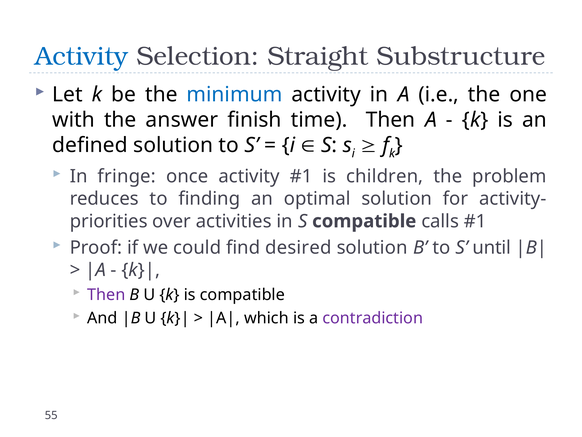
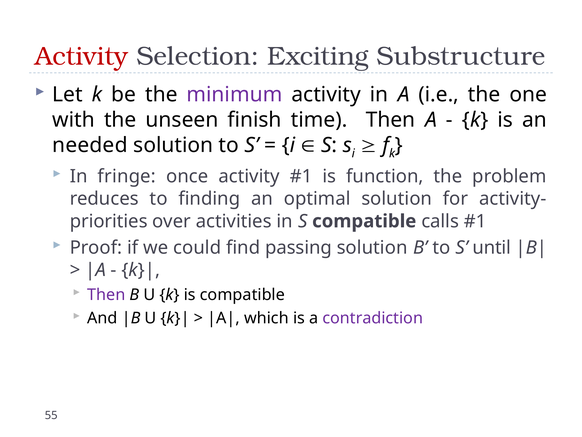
Activity at (82, 56) colour: blue -> red
Straight: Straight -> Exciting
minimum colour: blue -> purple
answer: answer -> unseen
defined: defined -> needed
children: children -> function
desired: desired -> passing
